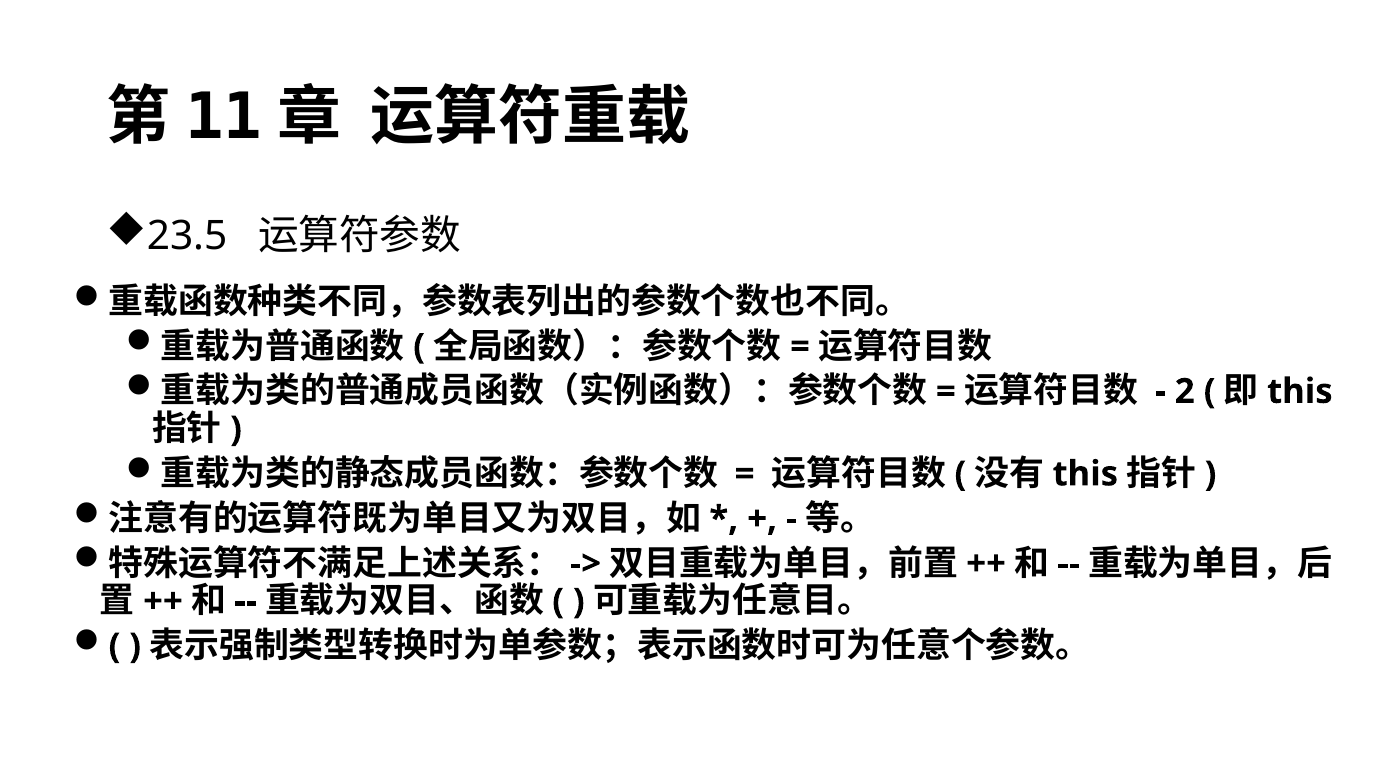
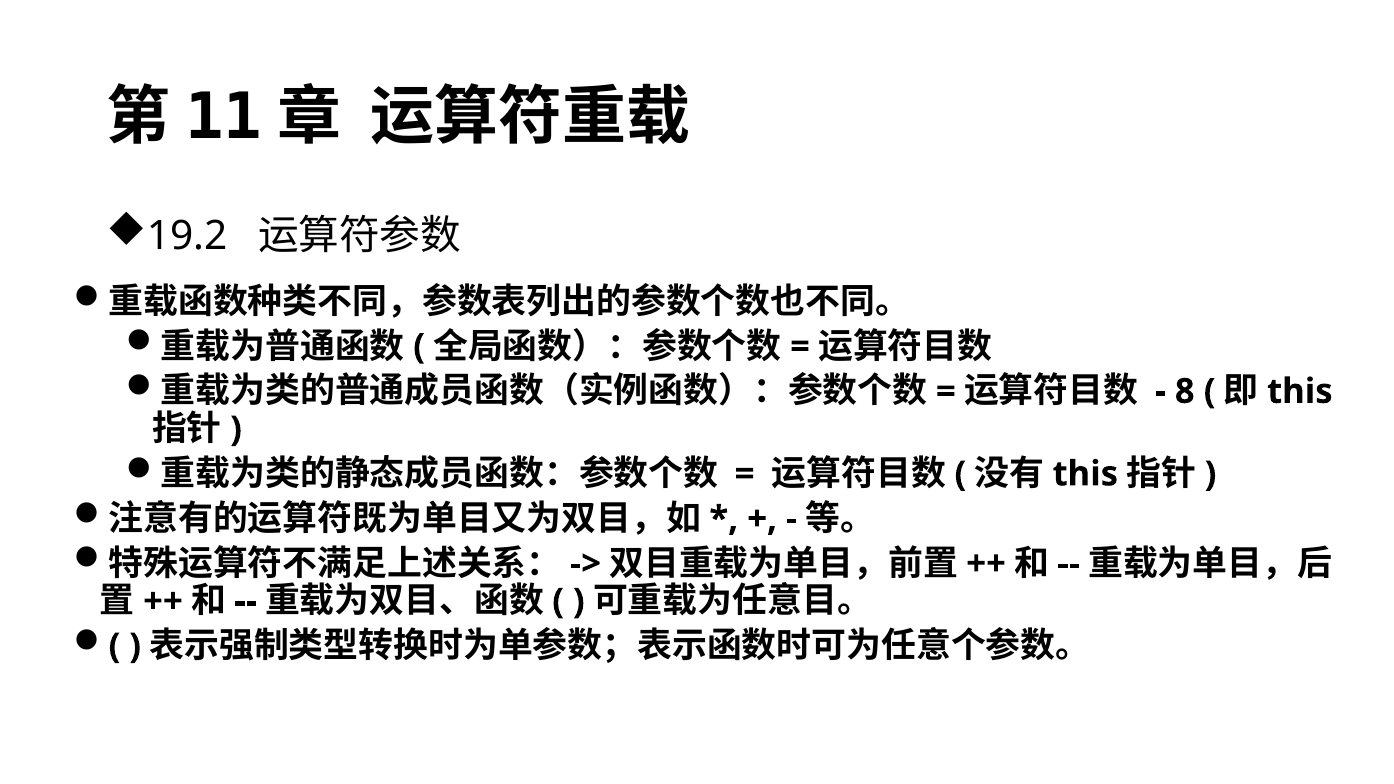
23.5: 23.5 -> 19.2
2: 2 -> 8
